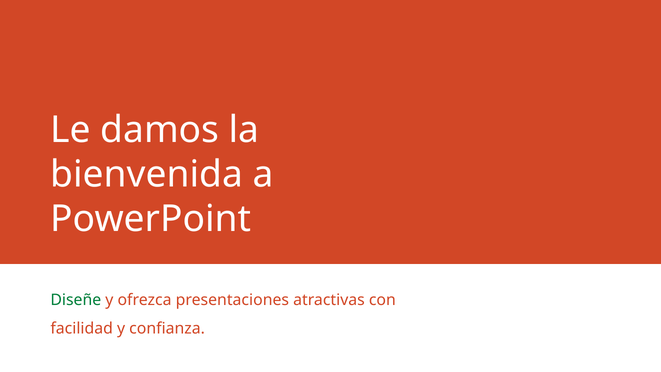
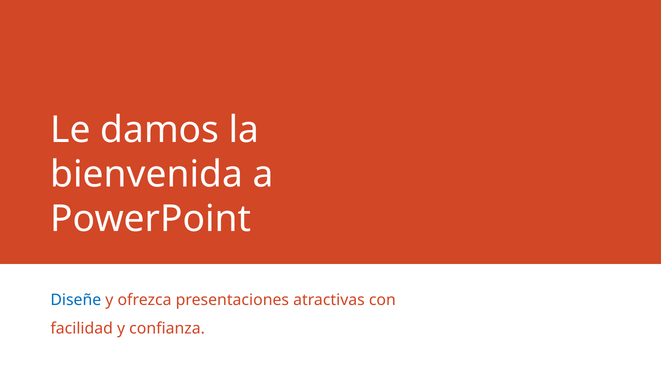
Diseñe colour: green -> blue
